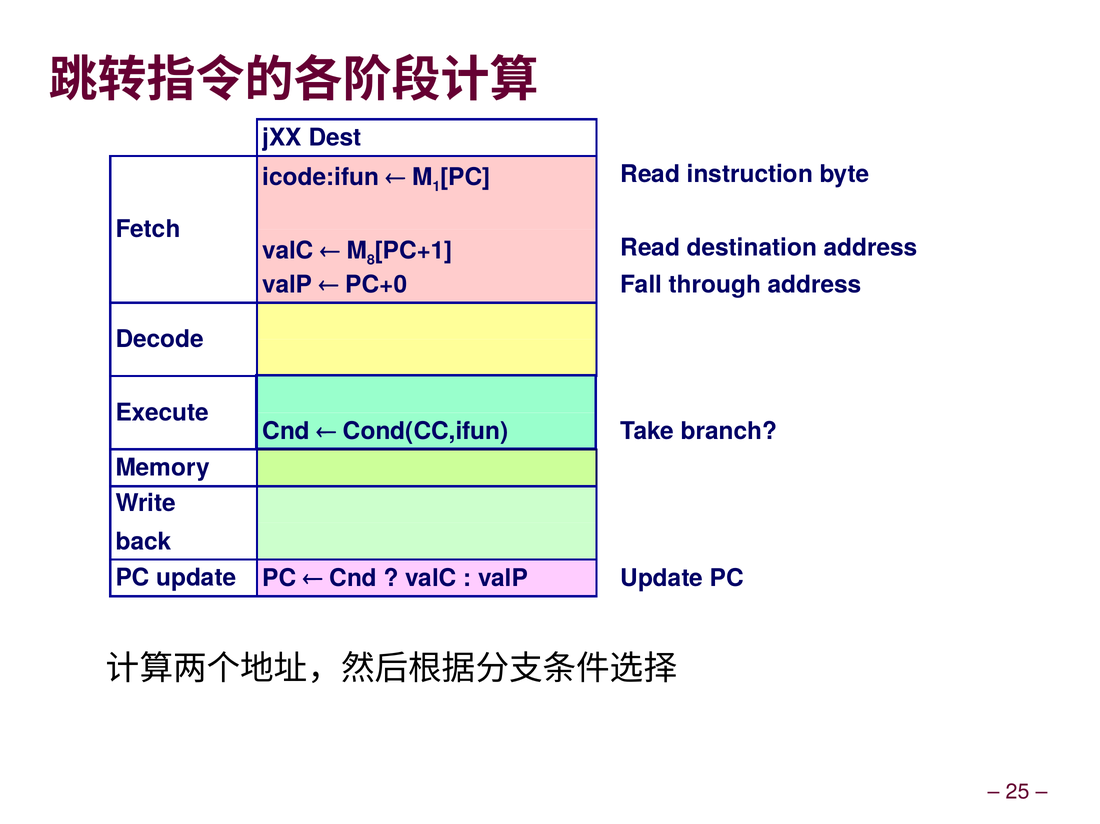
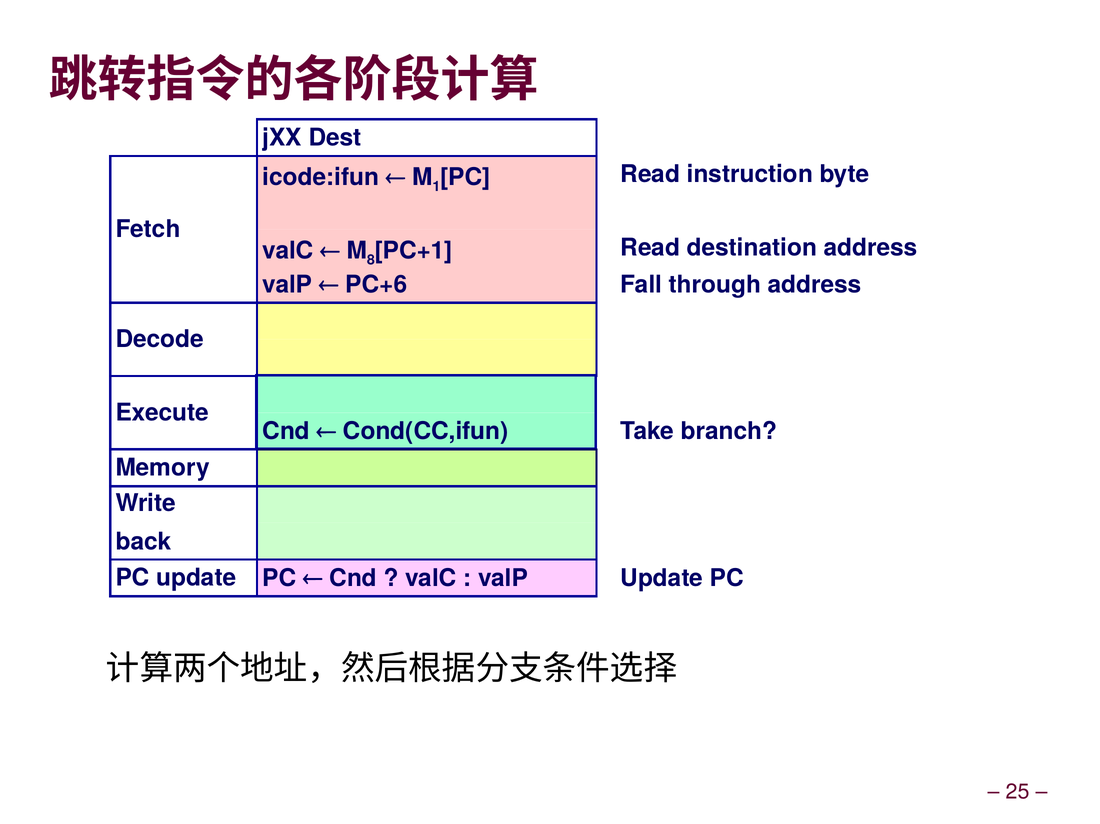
PC+0: PC+0 -> PC+6
